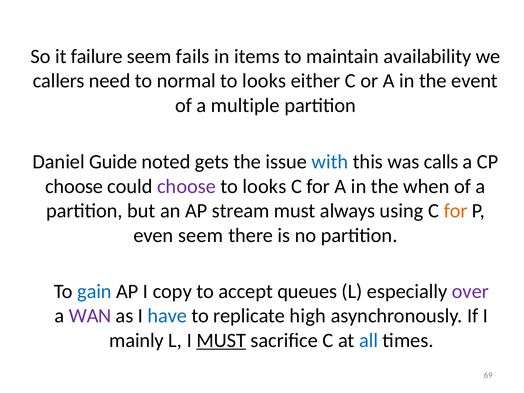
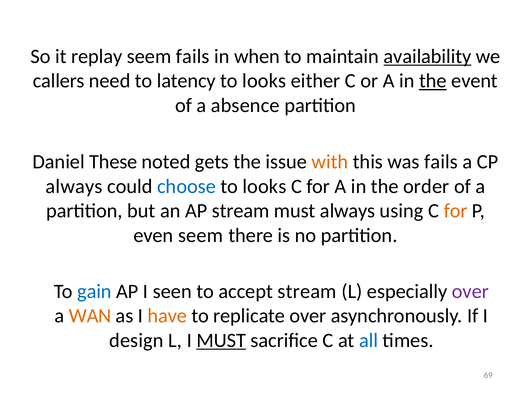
failure: failure -> replay
items: items -> when
availability underline: none -> present
normal: normal -> latency
the at (433, 81) underline: none -> present
multiple: multiple -> absence
Guide: Guide -> These
with colour: blue -> orange
was calls: calls -> fails
choose at (74, 186): choose -> always
choose at (186, 186) colour: purple -> blue
when: when -> order
copy: copy -> seen
accept queues: queues -> stream
WAN colour: purple -> orange
have colour: blue -> orange
replicate high: high -> over
mainly: mainly -> design
